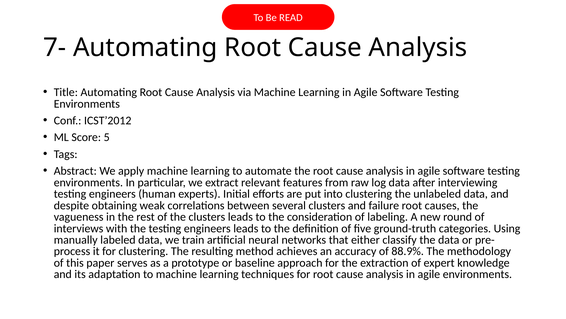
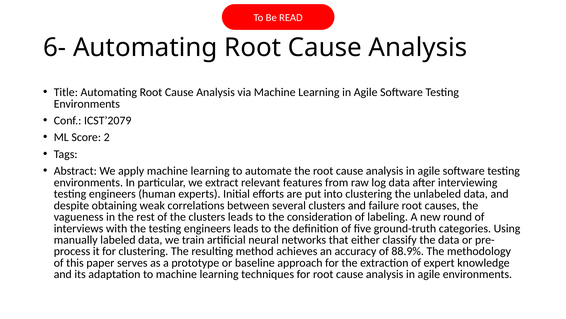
7-: 7- -> 6-
ICST’2012: ICST’2012 -> ICST’2079
5: 5 -> 2
